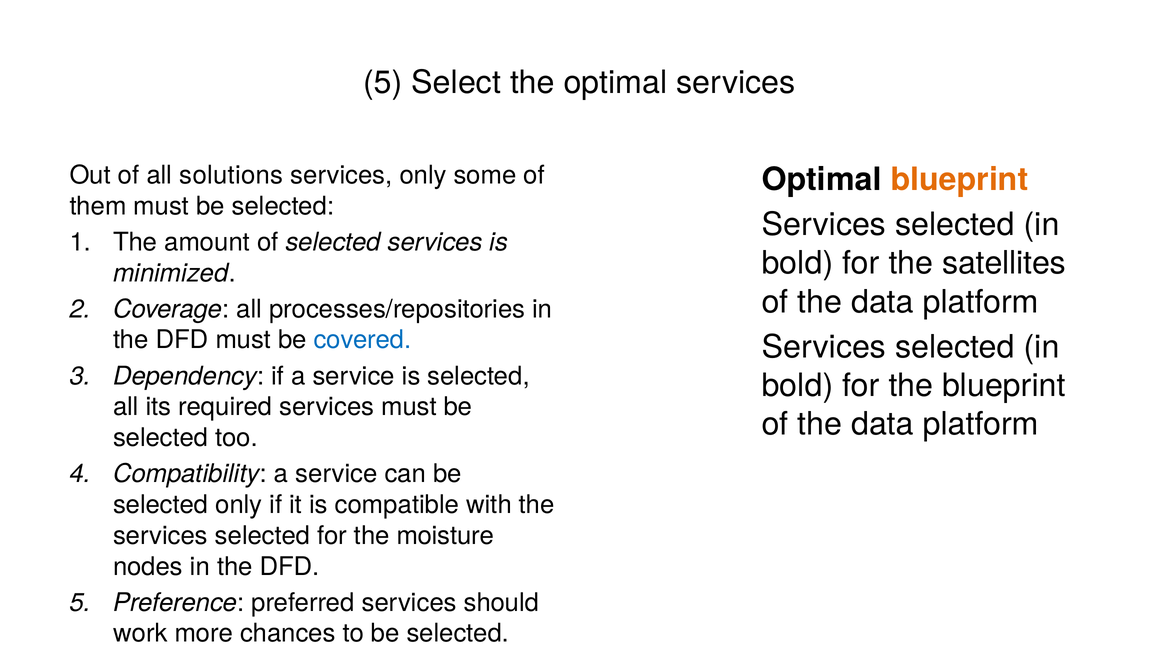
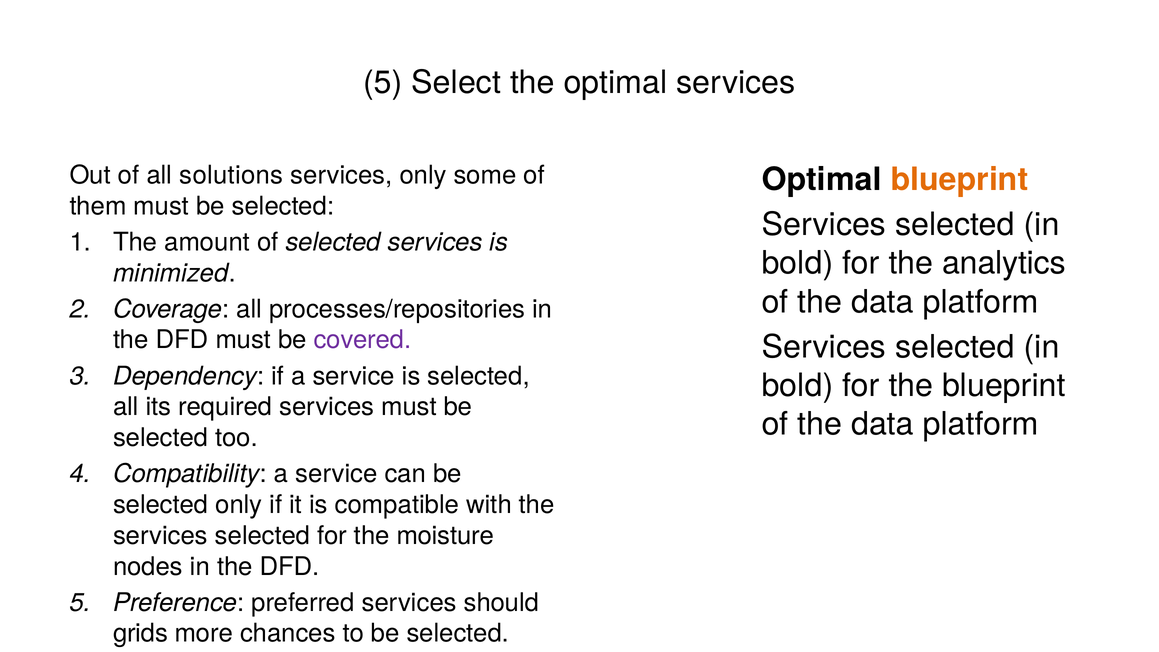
satellites: satellites -> analytics
covered colour: blue -> purple
work: work -> grids
